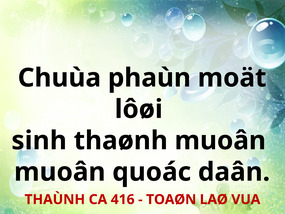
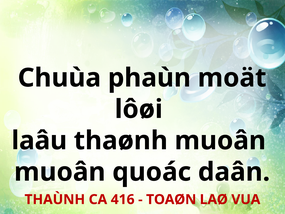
sinh: sinh -> laâu
